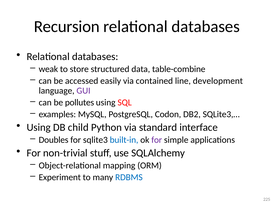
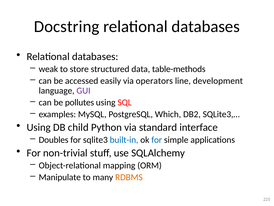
Recursion: Recursion -> Docstring
table-combine: table-combine -> table-methods
contained: contained -> operators
Codon: Codon -> Which
for at (157, 140) colour: purple -> blue
Experiment: Experiment -> Manipulate
RDBMS colour: blue -> orange
